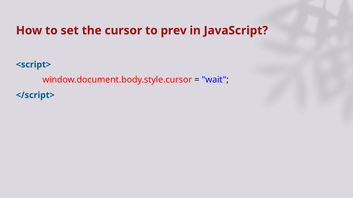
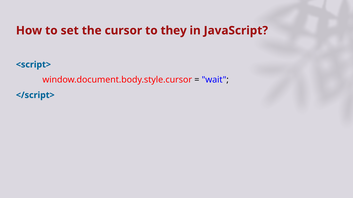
prev: prev -> they
